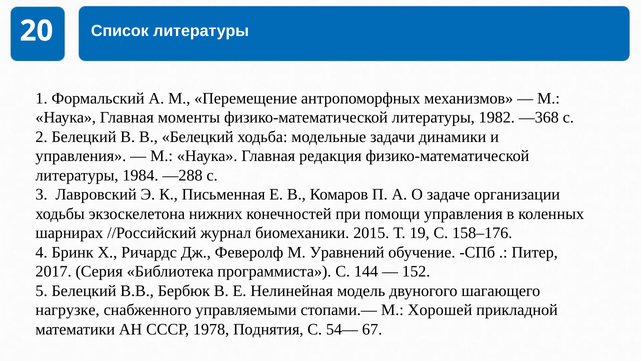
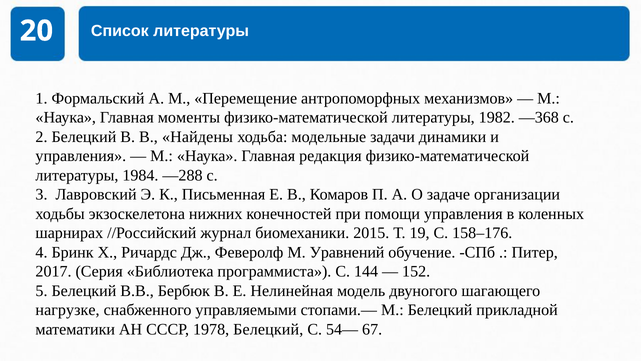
В Белецкий: Белецкий -> Найдены
М Хорошей: Хорошей -> Белецкий
1978 Поднятия: Поднятия -> Белецкий
